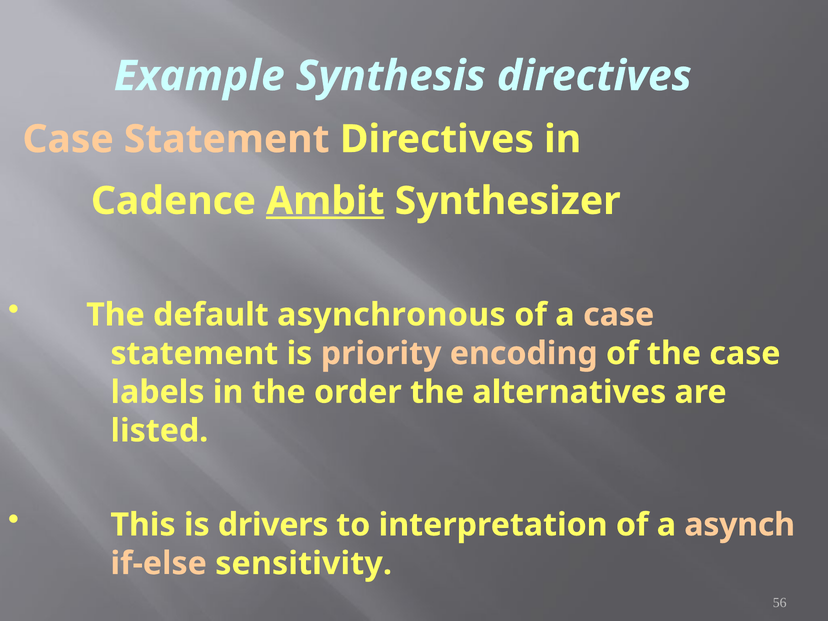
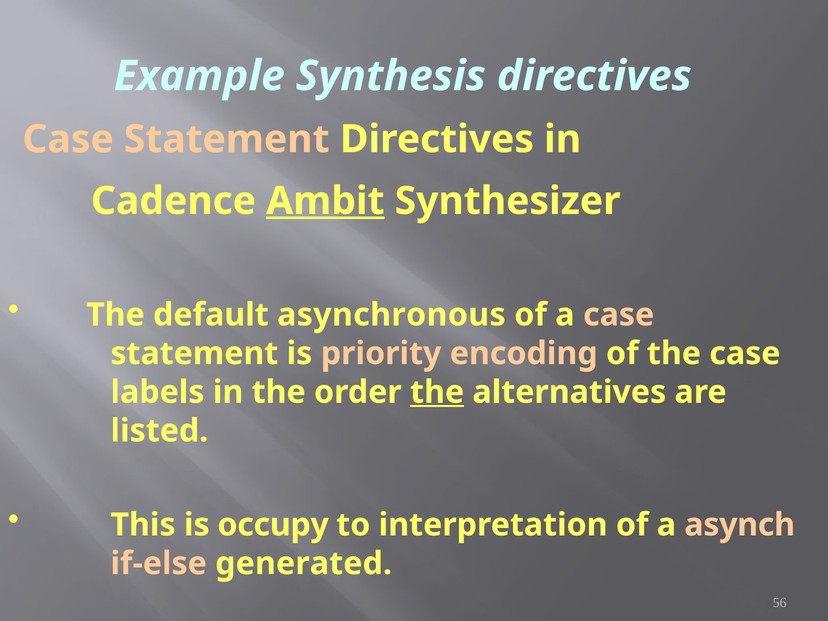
the at (437, 392) underline: none -> present
drivers: drivers -> occupy
sensitivity: sensitivity -> generated
